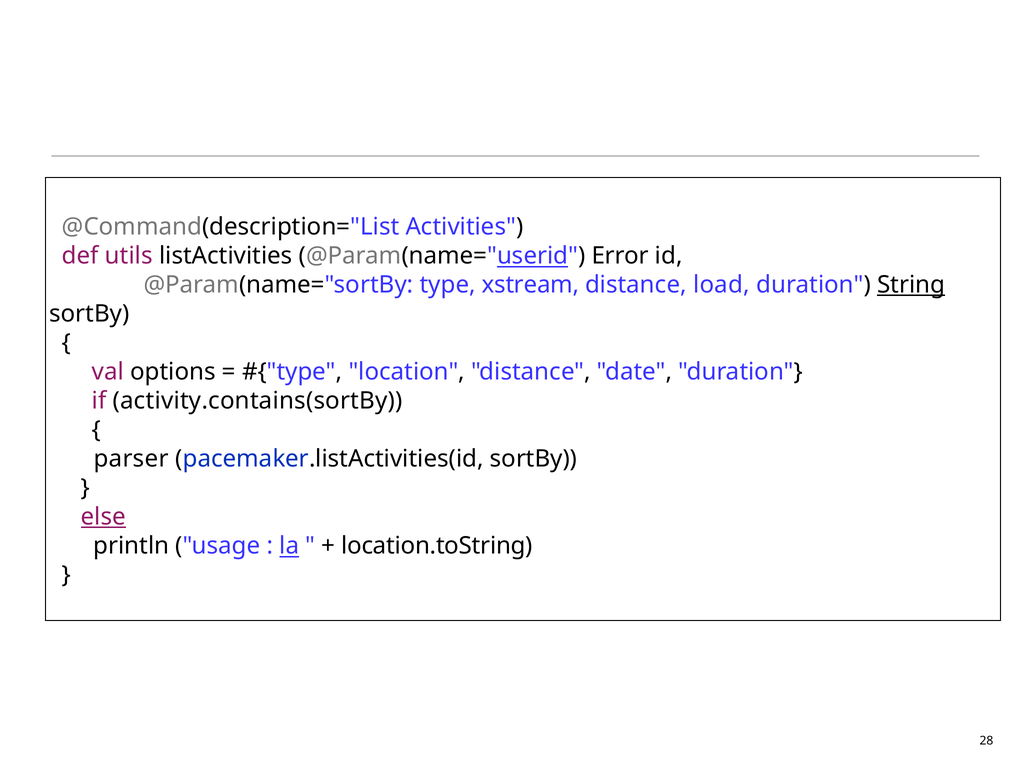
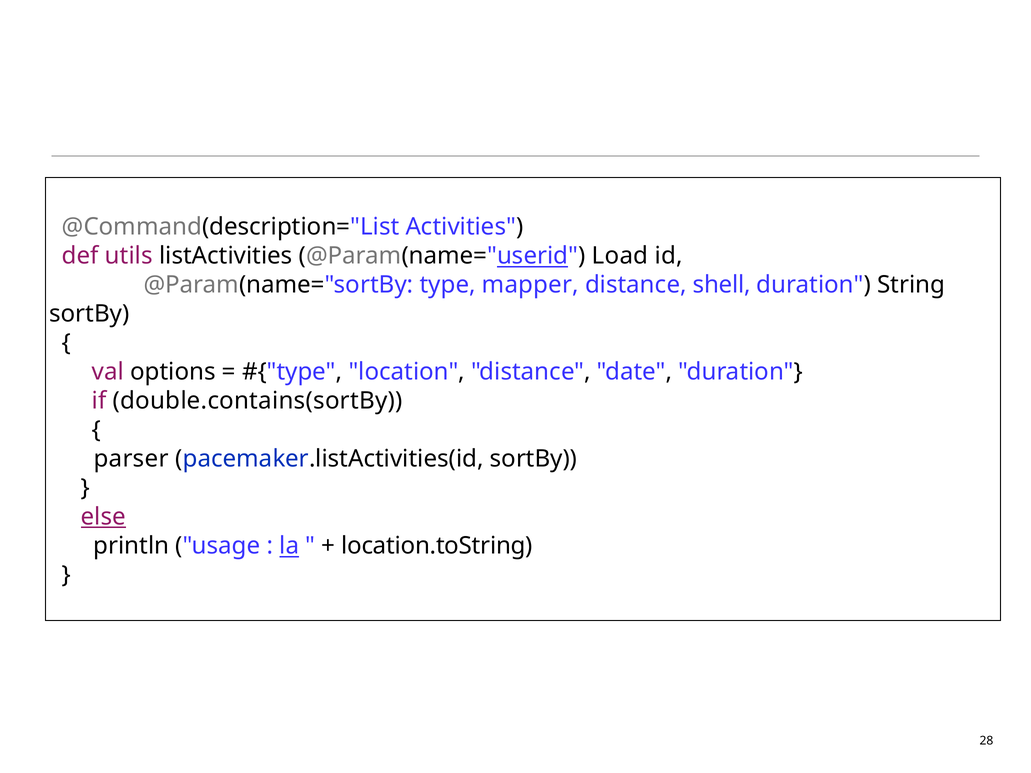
Error: Error -> Load
xstream: xstream -> mapper
load: load -> shell
String underline: present -> none
activity.contains(sortBy: activity.contains(sortBy -> double.contains(sortBy
